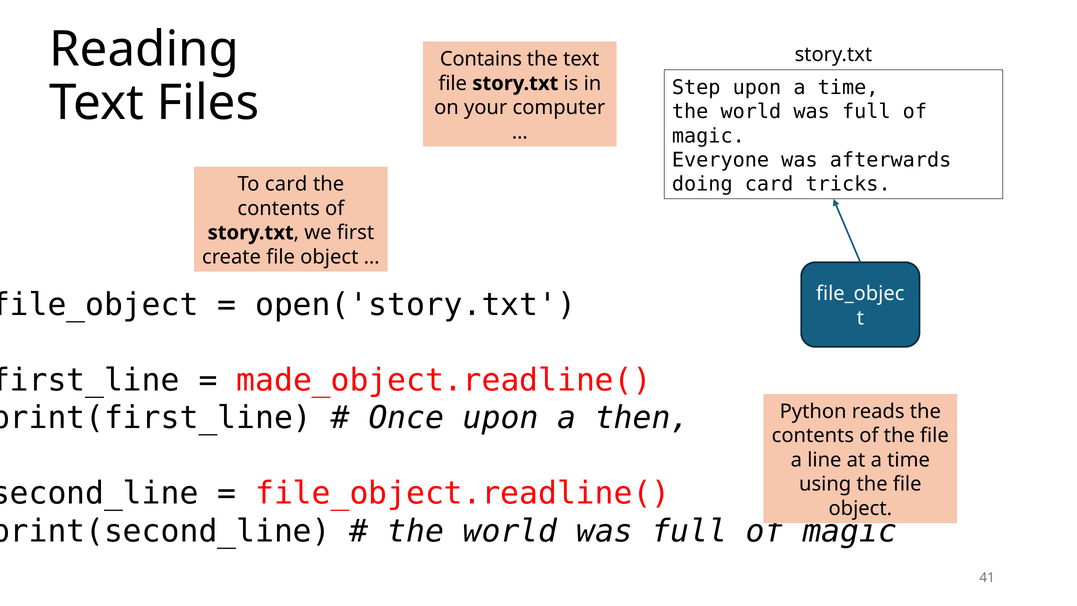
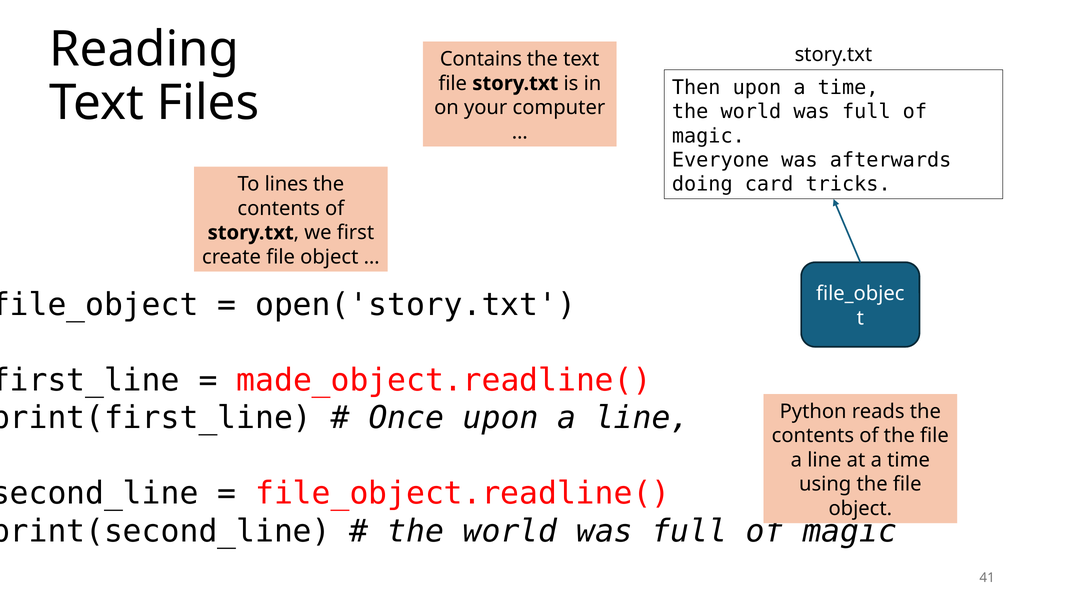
Step: Step -> Then
To card: card -> lines
upon a then: then -> line
